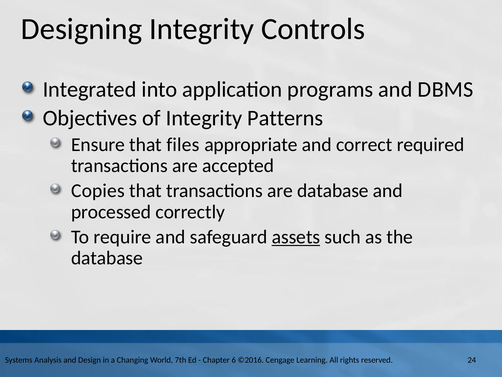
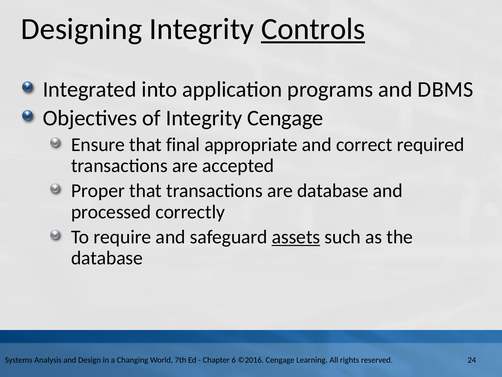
Controls underline: none -> present
Integrity Patterns: Patterns -> Cengage
files: files -> final
Copies: Copies -> Proper
